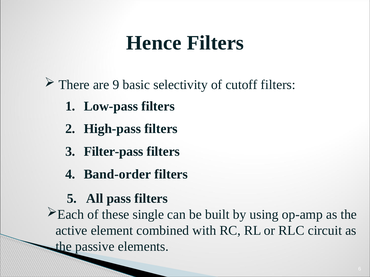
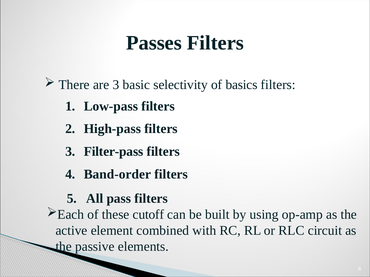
Hence: Hence -> Passes
are 9: 9 -> 3
cutoff: cutoff -> basics
single: single -> cutoff
